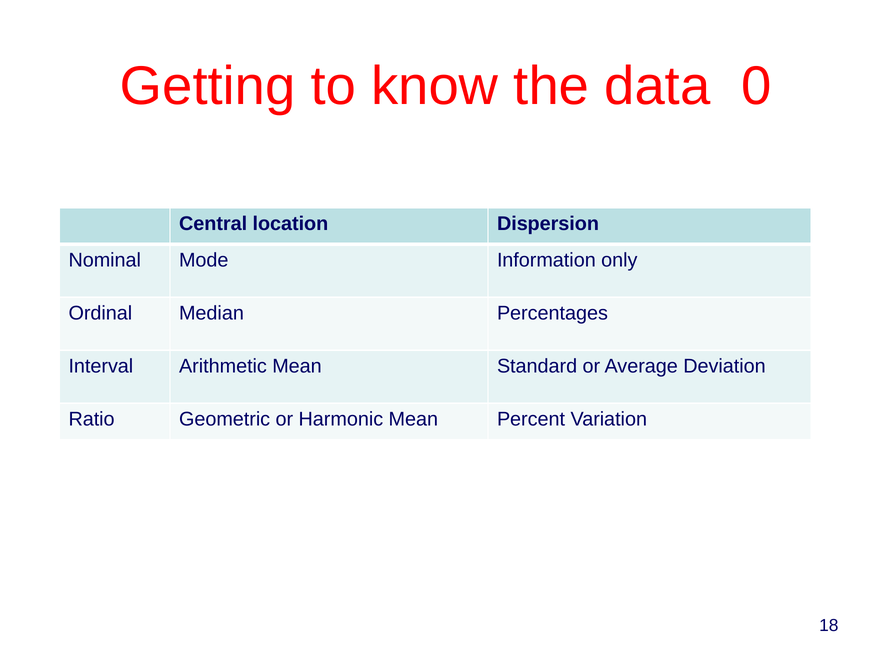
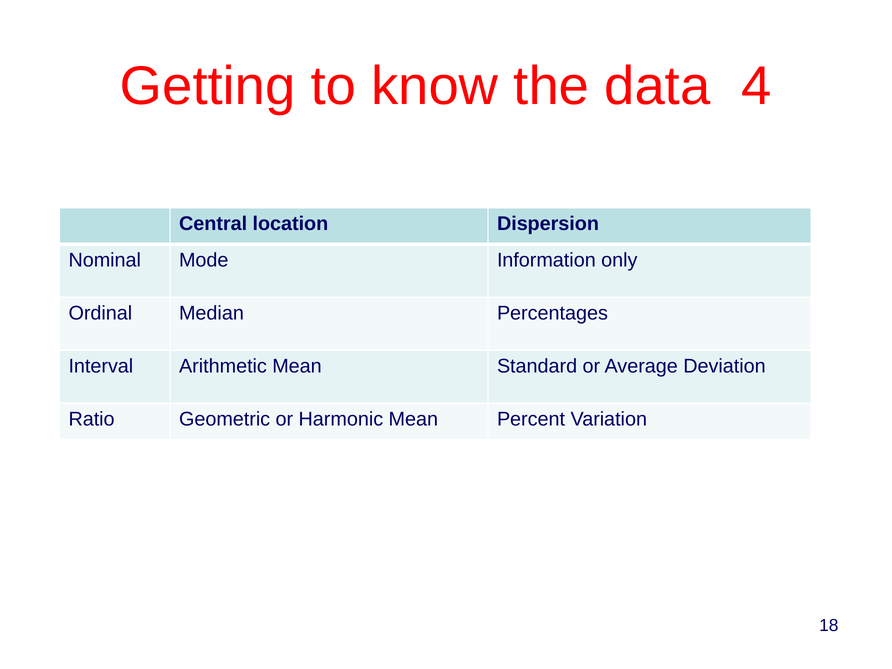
0: 0 -> 4
